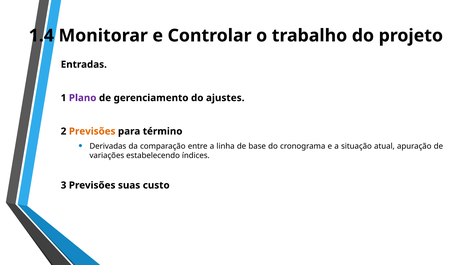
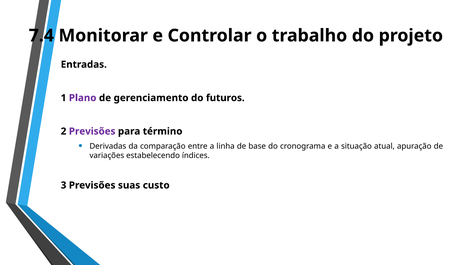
1.4: 1.4 -> 7.4
ajustes: ajustes -> futuros
Previsões at (92, 132) colour: orange -> purple
